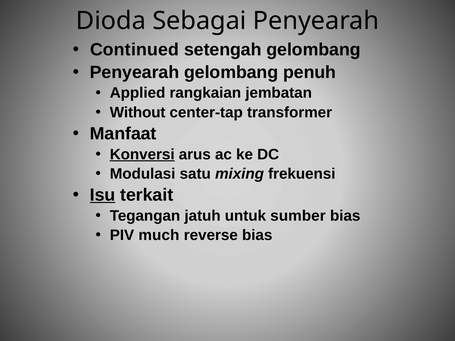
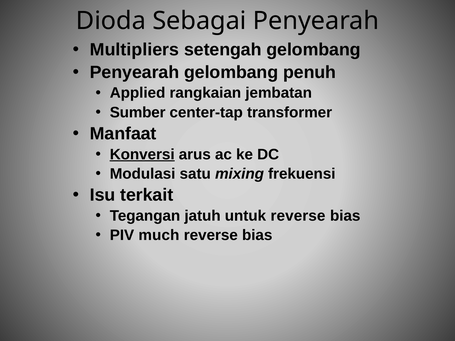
Continued: Continued -> Multipliers
Without: Without -> Sumber
Isu underline: present -> none
untuk sumber: sumber -> reverse
